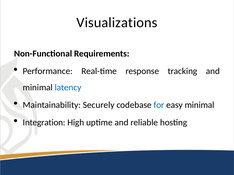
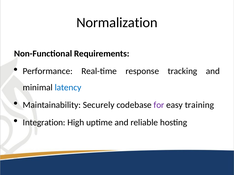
Visualizations: Visualizations -> Normalization
for colour: blue -> purple
easy minimal: minimal -> training
